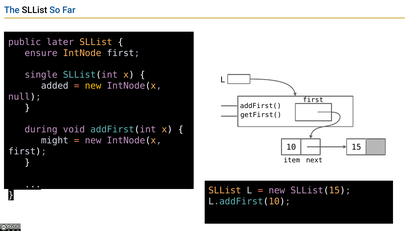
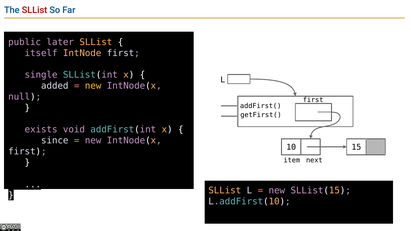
SLList at (35, 10) colour: black -> red
ensure: ensure -> itself
during: during -> exists
might: might -> since
